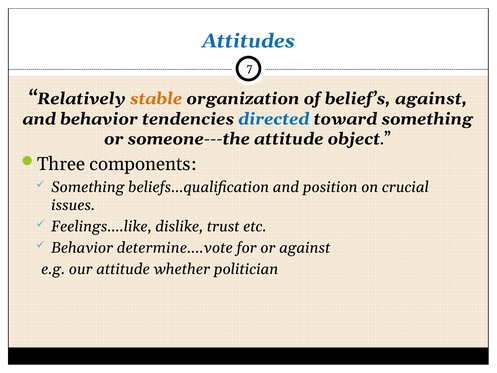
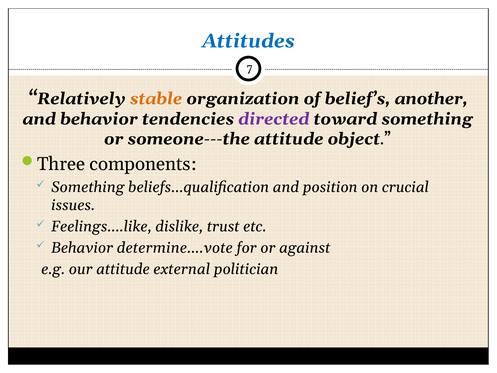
belief’s against: against -> another
directed colour: blue -> purple
whether: whether -> external
